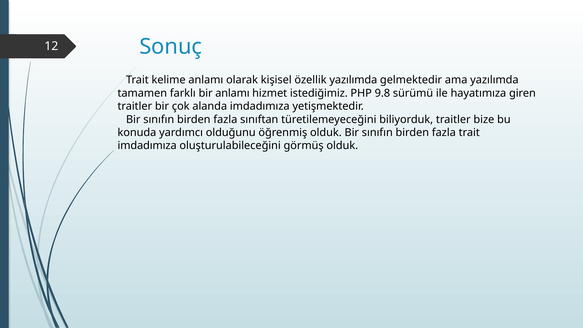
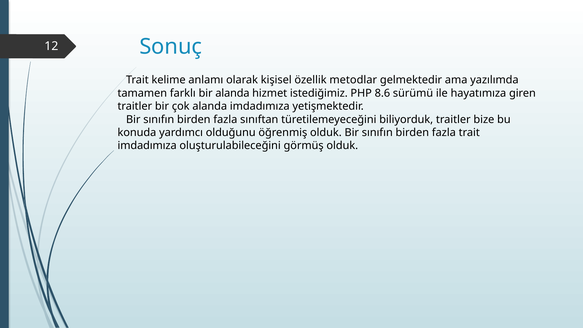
özellik yazılımda: yazılımda -> metodlar
bir anlamı: anlamı -> alanda
9.8: 9.8 -> 8.6
